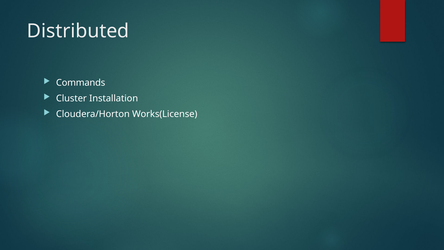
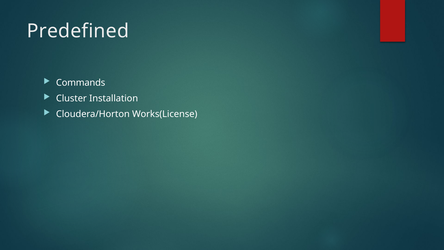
Distributed: Distributed -> Predefined
